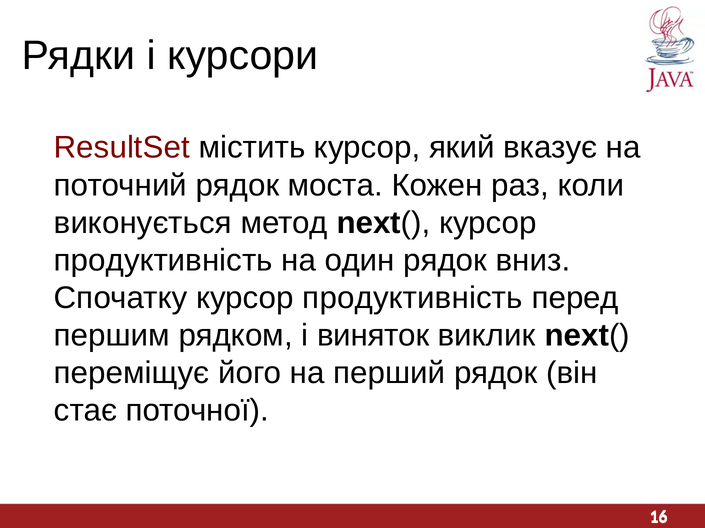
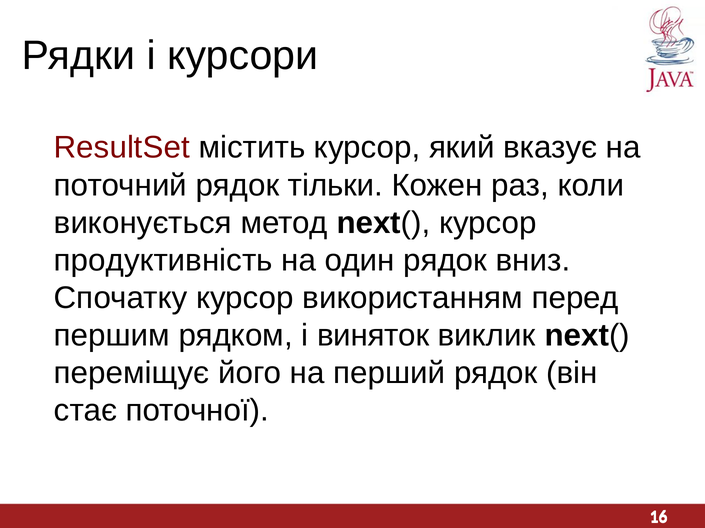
моста: моста -> тільки
Спочатку курсор продуктивність: продуктивність -> використанням
